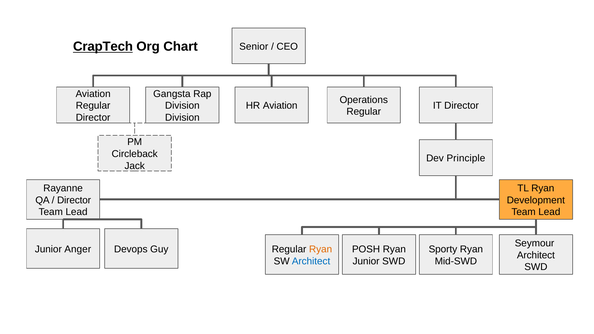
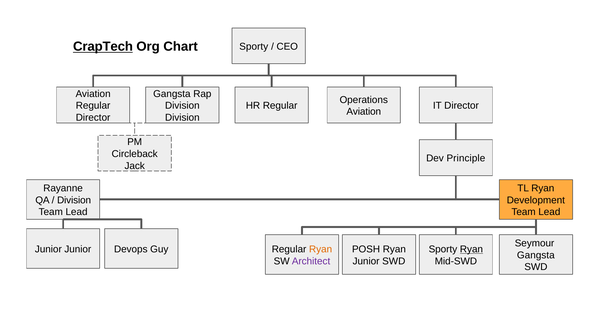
Senior at (254, 47): Senior -> Sporty
HR Aviation: Aviation -> Regular
Regular at (364, 112): Regular -> Aviation
Director at (74, 200): Director -> Division
Junior Anger: Anger -> Junior
Ryan at (471, 249) underline: none -> present
Architect at (536, 255): Architect -> Gangsta
Architect at (311, 261) colour: blue -> purple
